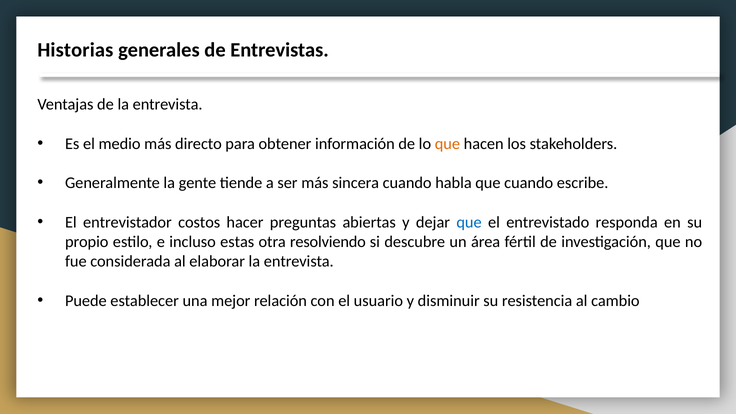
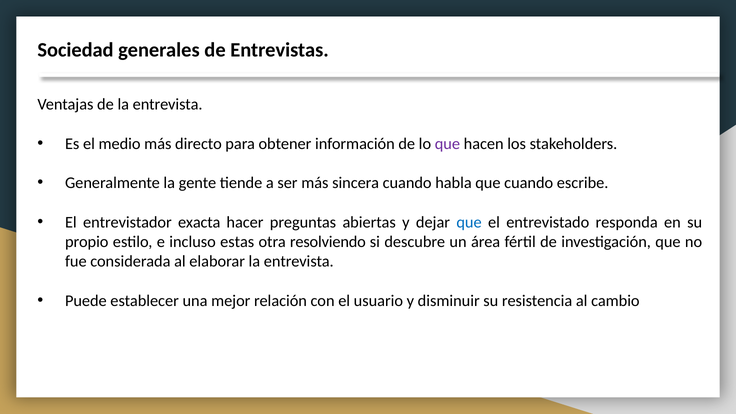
Historias: Historias -> Sociedad
que at (447, 144) colour: orange -> purple
costos: costos -> exacta
